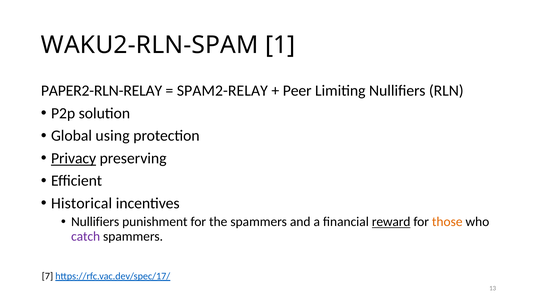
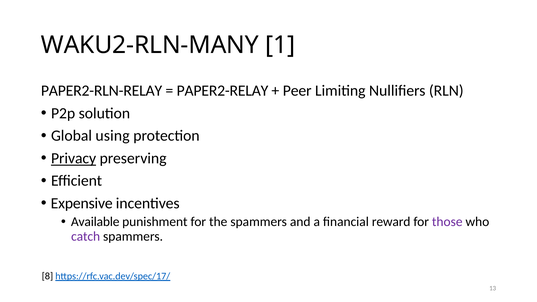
WAKU2-RLN-SPAM: WAKU2-RLN-SPAM -> WAKU2-RLN-MANY
SPAM2-RELAY: SPAM2-RELAY -> PAPER2-RELAY
Historical: Historical -> Expensive
Nullifiers at (95, 222): Nullifiers -> Available
reward underline: present -> none
those colour: orange -> purple
7: 7 -> 8
